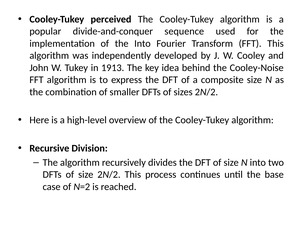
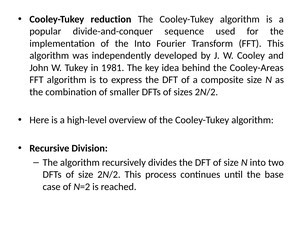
perceived: perceived -> reduction
1913: 1913 -> 1981
Cooley-Noise: Cooley-Noise -> Cooley-Areas
